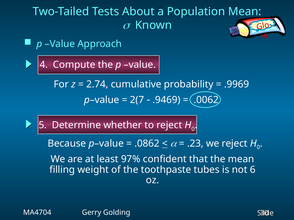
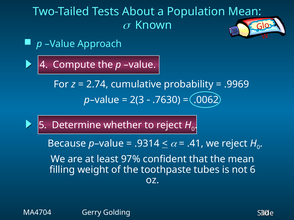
2(7: 2(7 -> 2(3
.9469: .9469 -> .7630
.0862: .0862 -> .9314
.23: .23 -> .41
